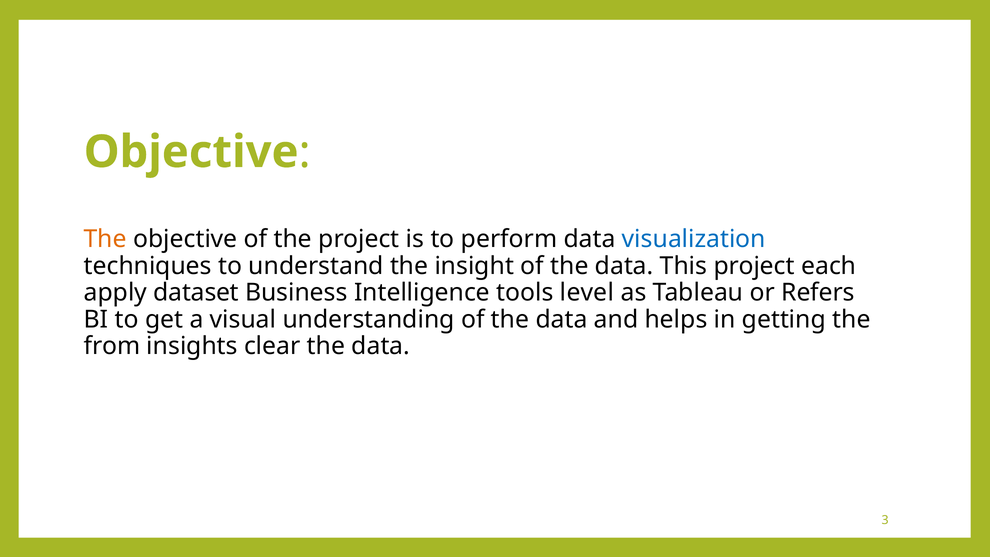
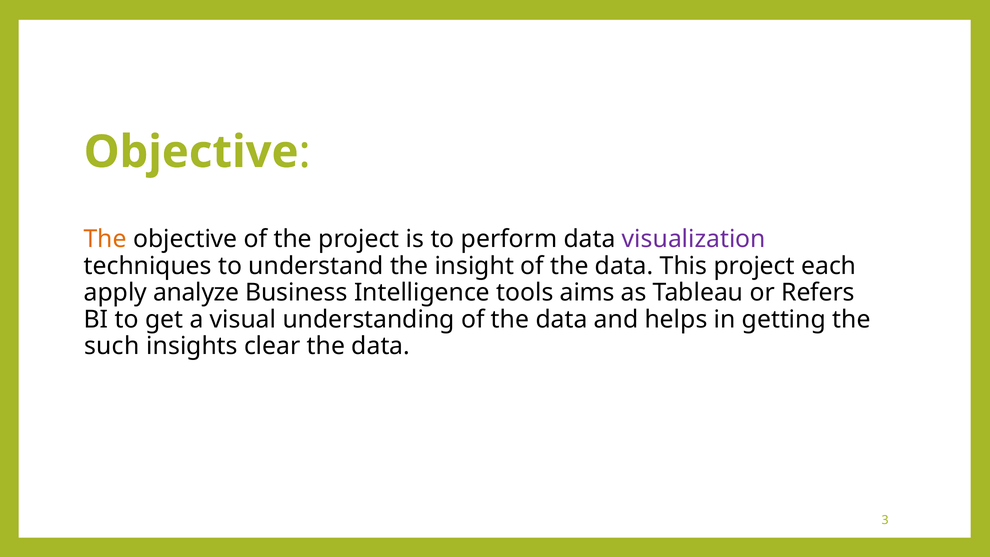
visualization colour: blue -> purple
dataset: dataset -> analyze
level: level -> aims
from: from -> such
